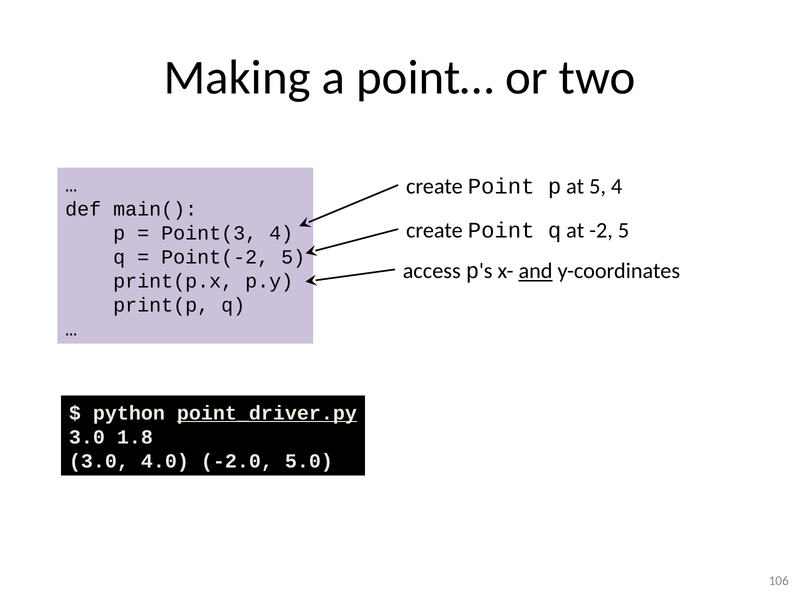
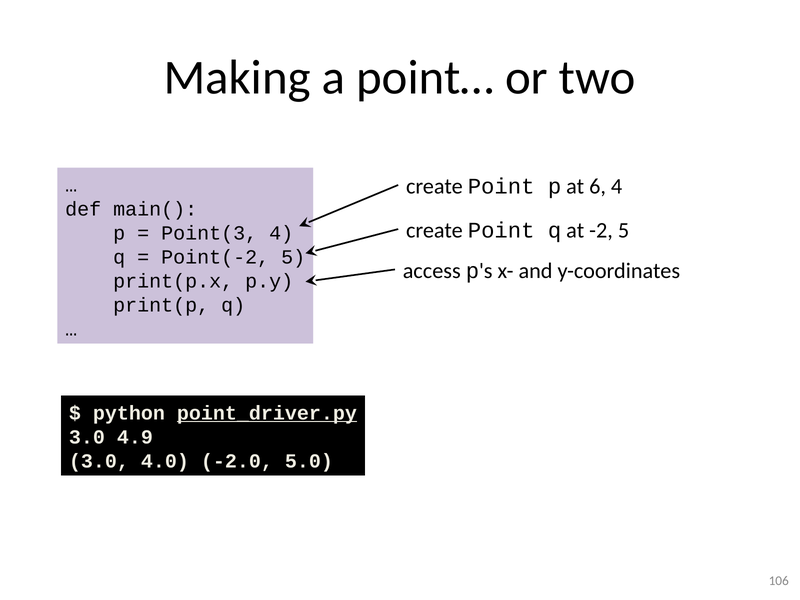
at 5: 5 -> 6
and underline: present -> none
1.8: 1.8 -> 4.9
